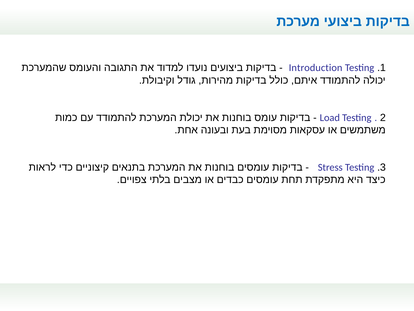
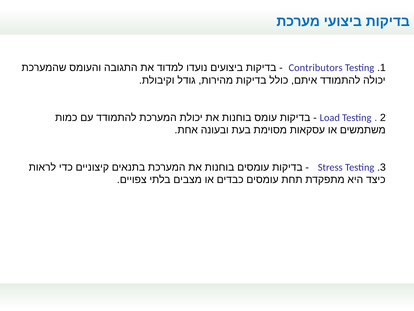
Introduction: Introduction -> Contributors
